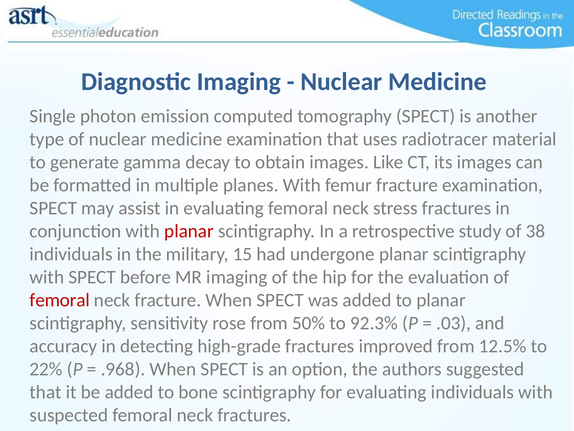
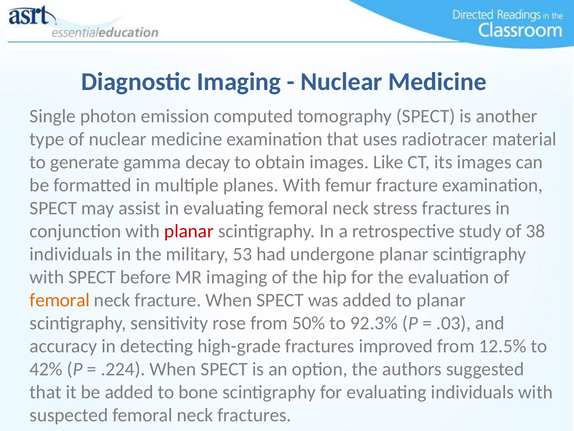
15: 15 -> 53
femoral at (60, 300) colour: red -> orange
22%: 22% -> 42%
.968: .968 -> .224
